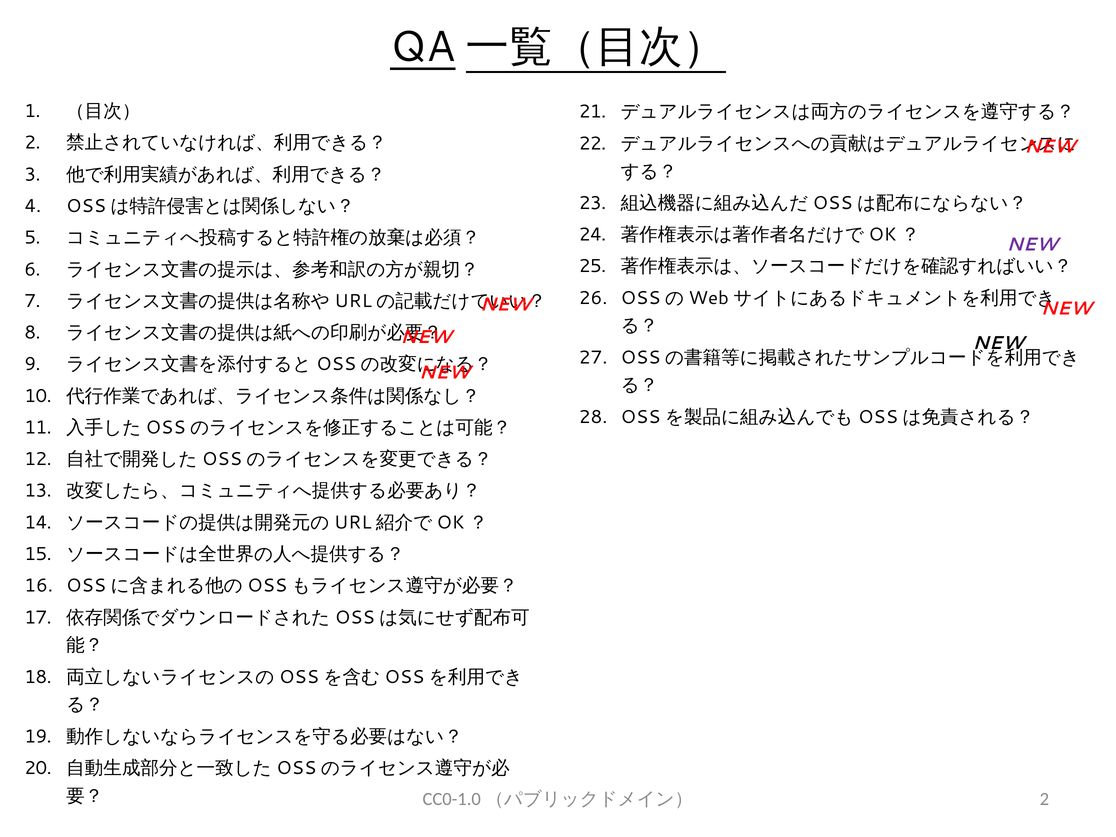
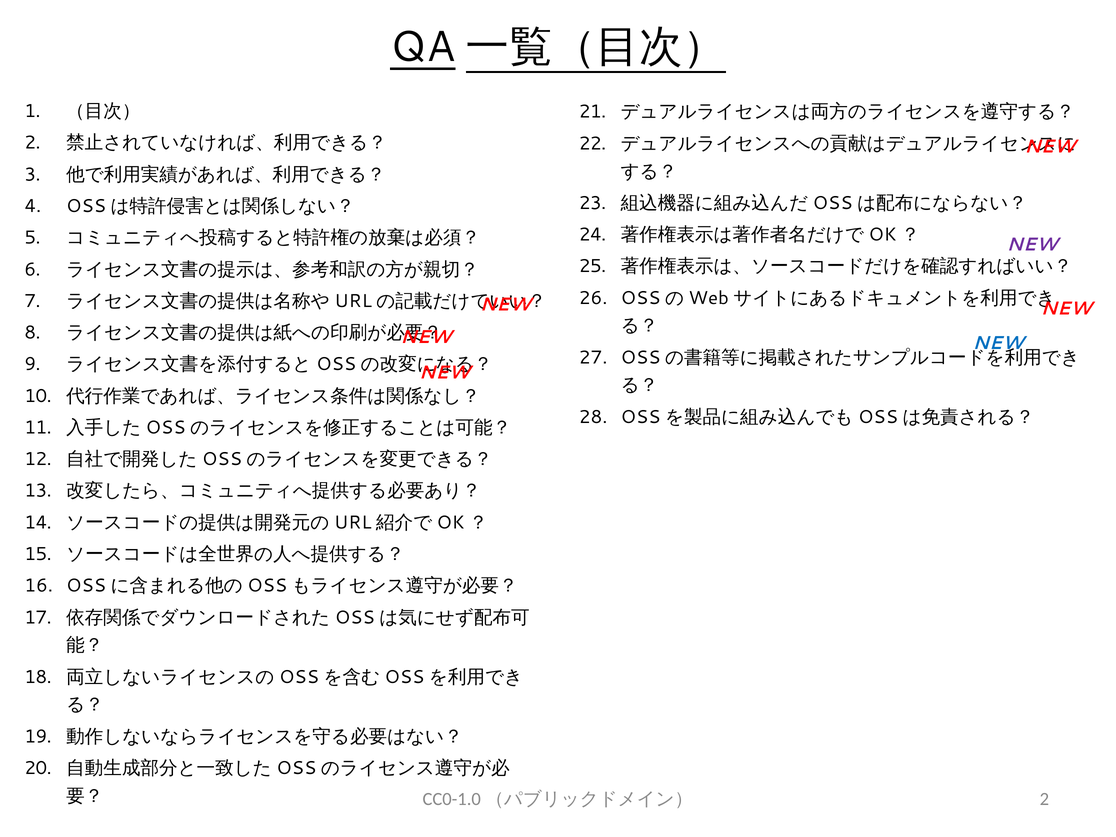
NEW at (998, 343) colour: black -> blue
